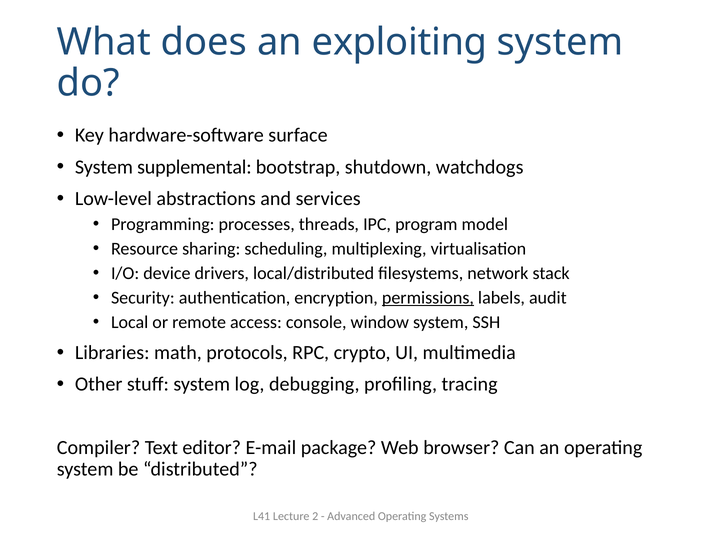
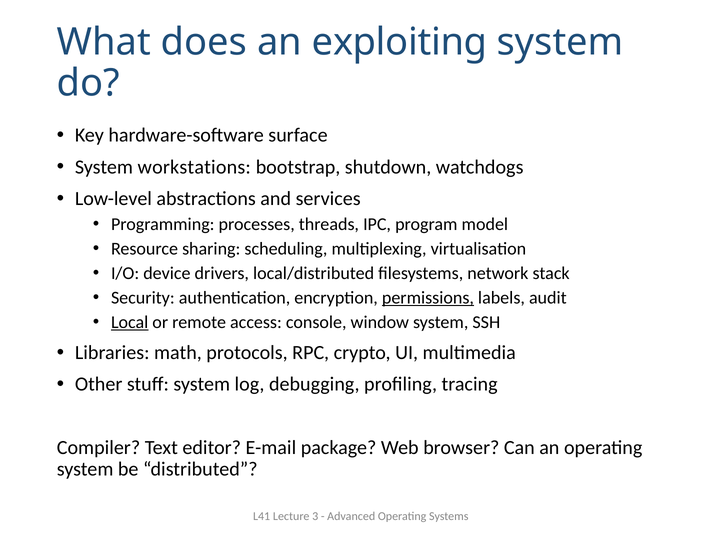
supplemental: supplemental -> workstations
Local underline: none -> present
2: 2 -> 3
